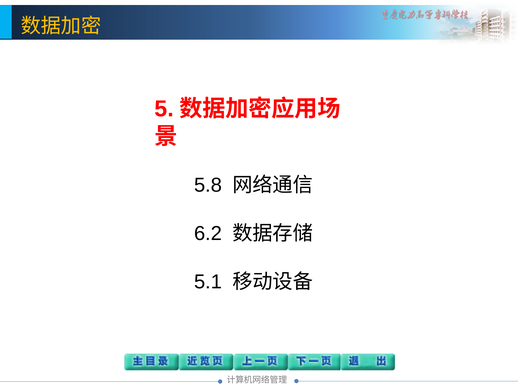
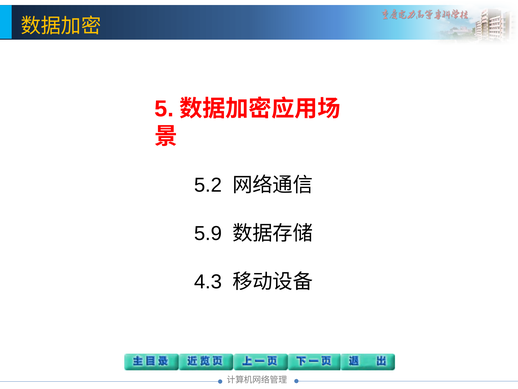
5.8: 5.8 -> 5.2
6.2: 6.2 -> 5.9
5.1: 5.1 -> 4.3
